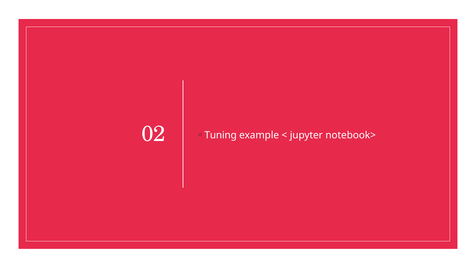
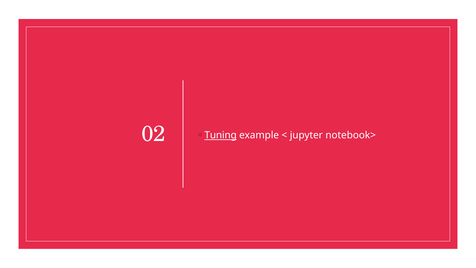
Tuning underline: none -> present
